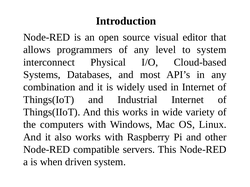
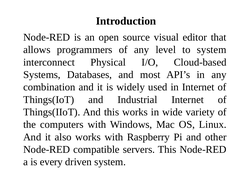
when: when -> every
